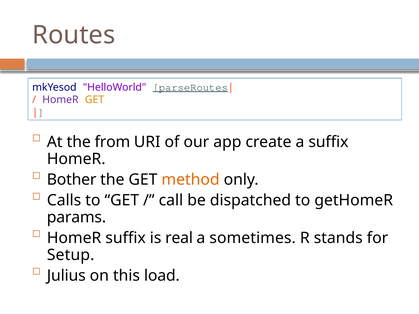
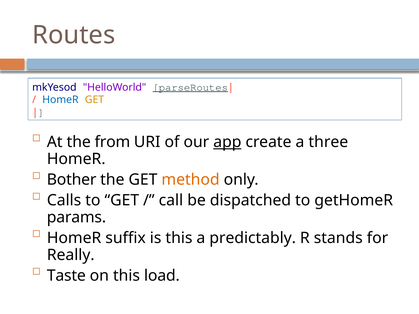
HomeR at (60, 100) colour: purple -> blue
app underline: none -> present
a suffix: suffix -> three
is real: real -> this
sometimes: sometimes -> predictably
Setup: Setup -> Really
Julius: Julius -> Taste
